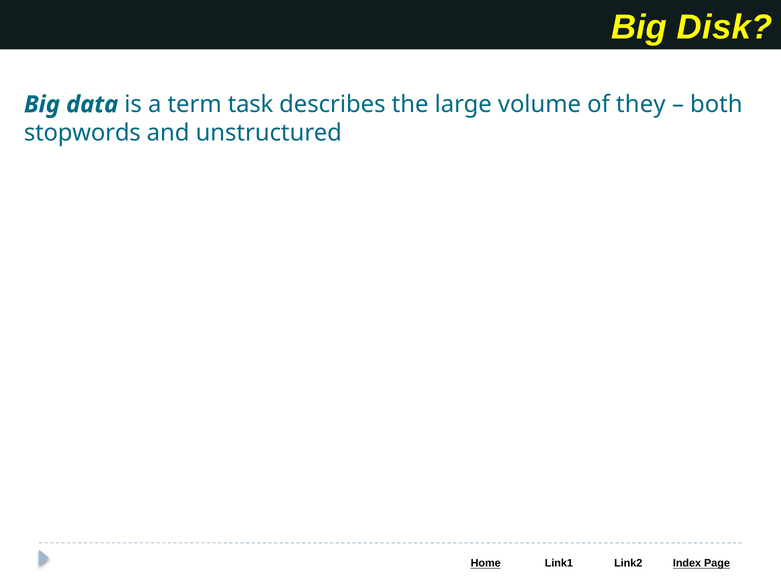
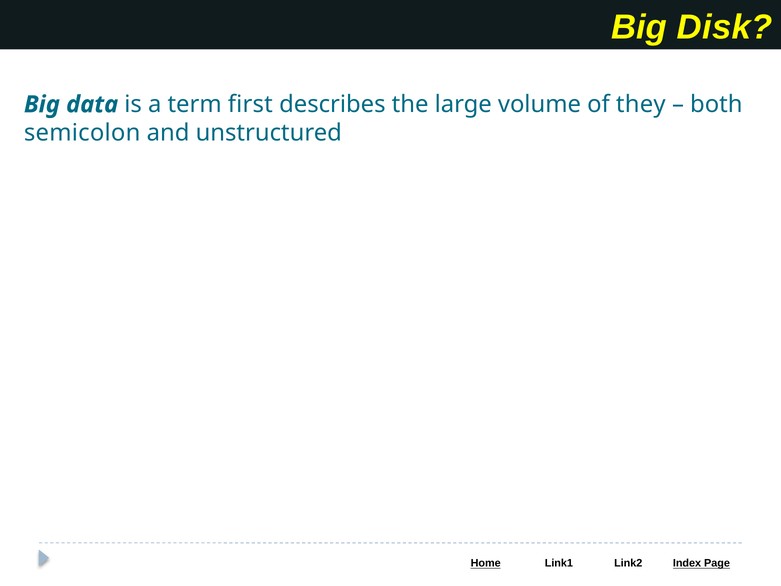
task: task -> first
stopwords: stopwords -> semicolon
